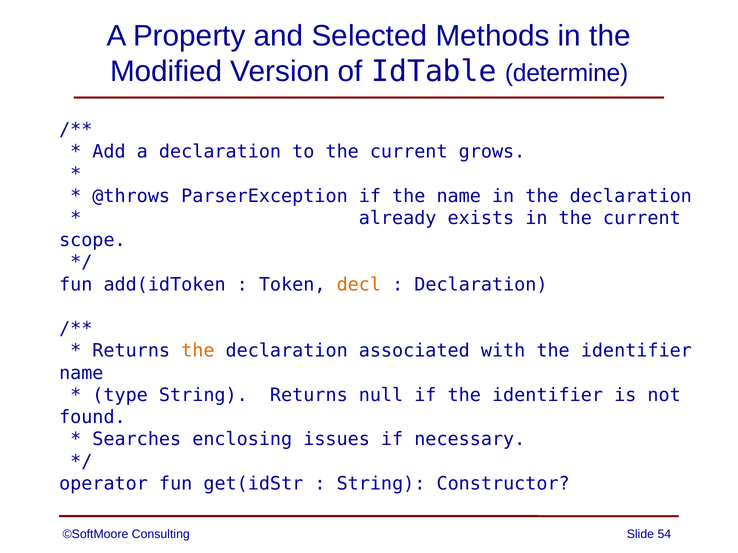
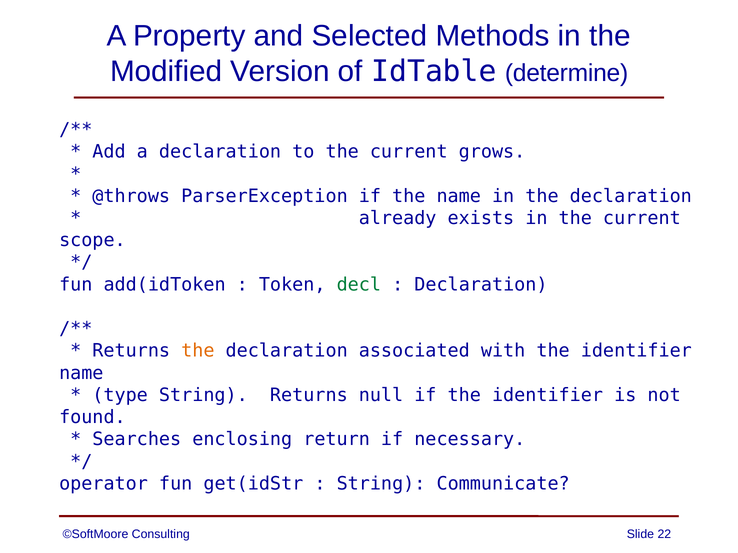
decl colour: orange -> green
issues: issues -> return
Constructor: Constructor -> Communicate
54: 54 -> 22
